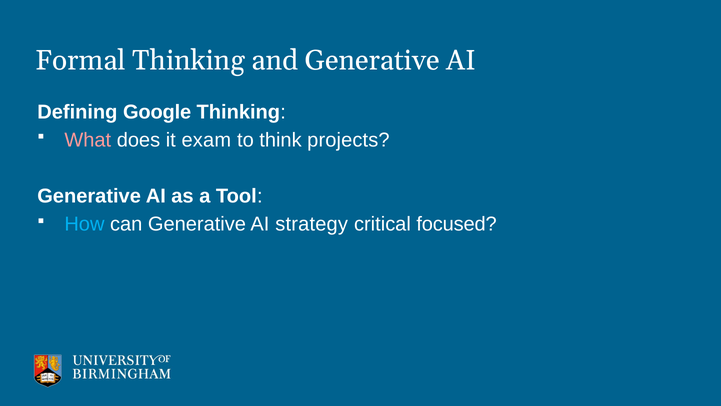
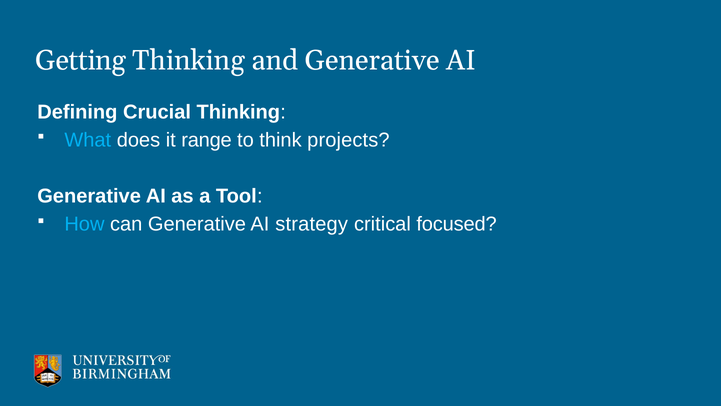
Formal: Formal -> Getting
Google: Google -> Crucial
What colour: pink -> light blue
exam: exam -> range
